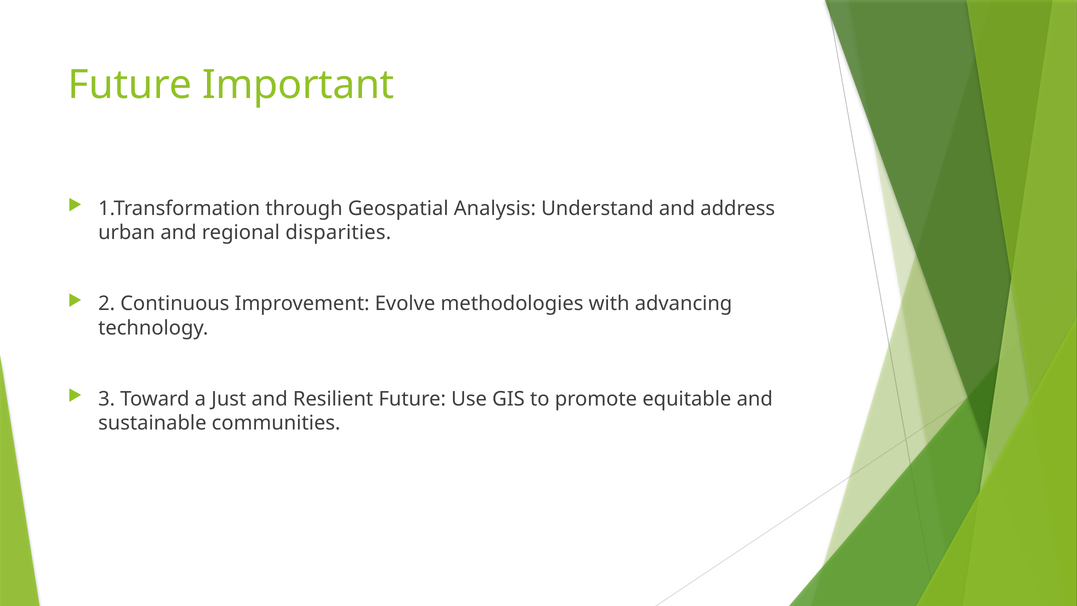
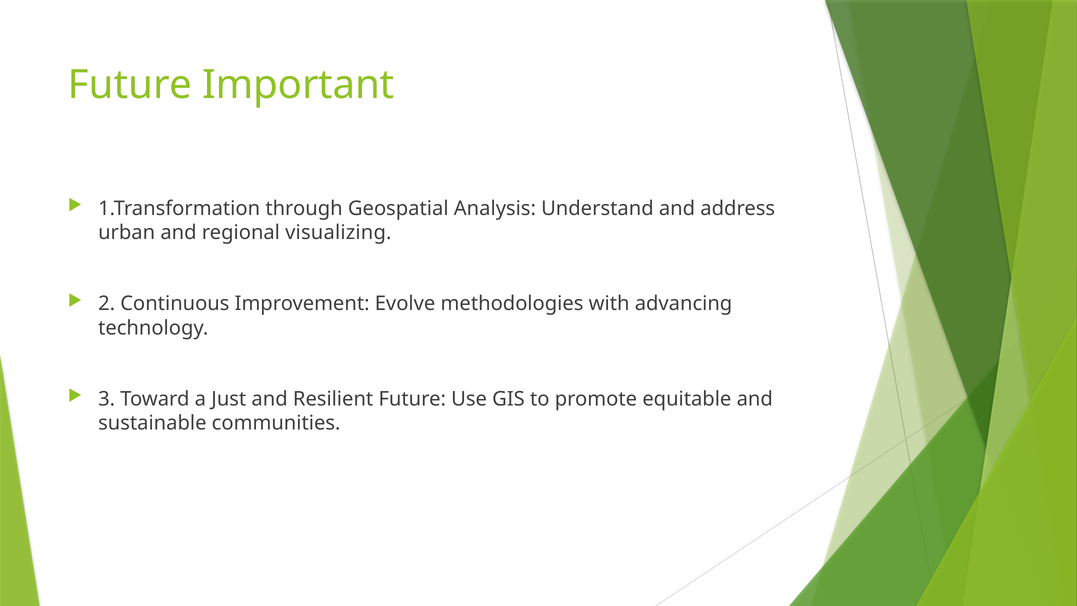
disparities: disparities -> visualizing
